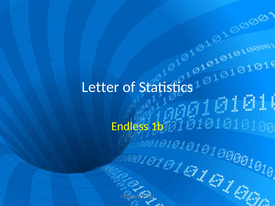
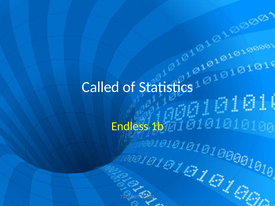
Letter: Letter -> Called
